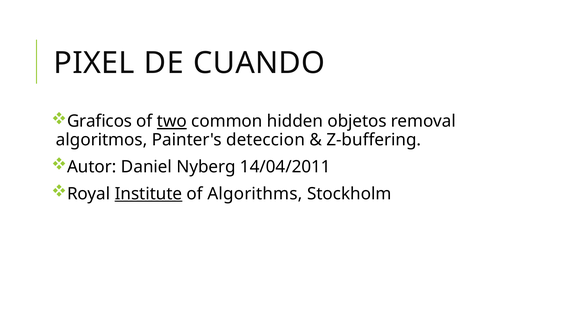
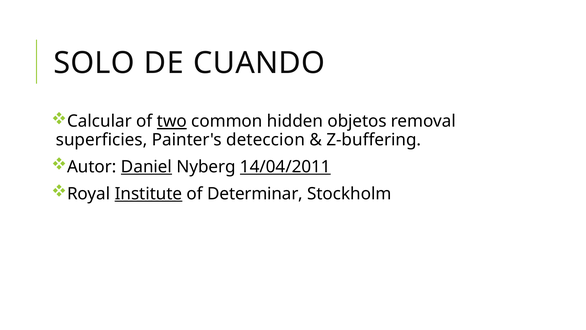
PIXEL: PIXEL -> SOLO
Graficos: Graficos -> Calcular
algoritmos: algoritmos -> superficies
Daniel underline: none -> present
14/04/2011 underline: none -> present
Algorithms: Algorithms -> Determinar
